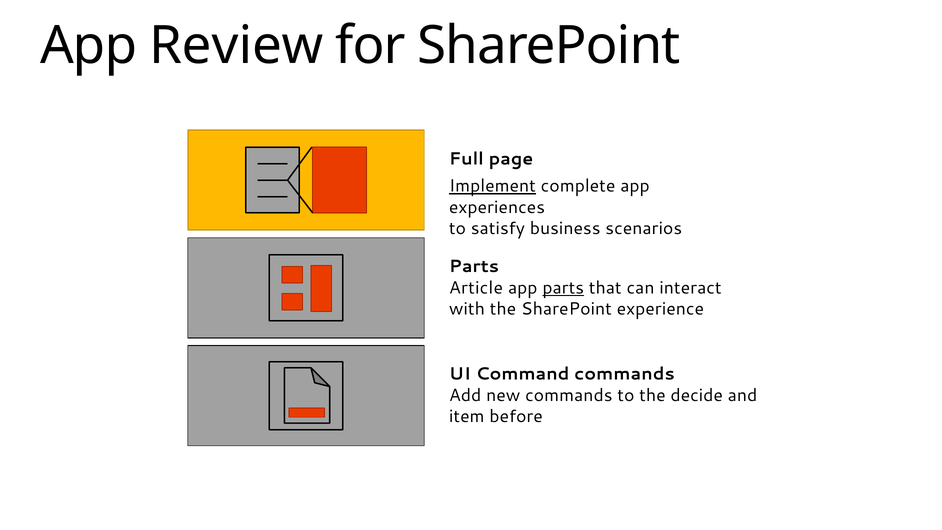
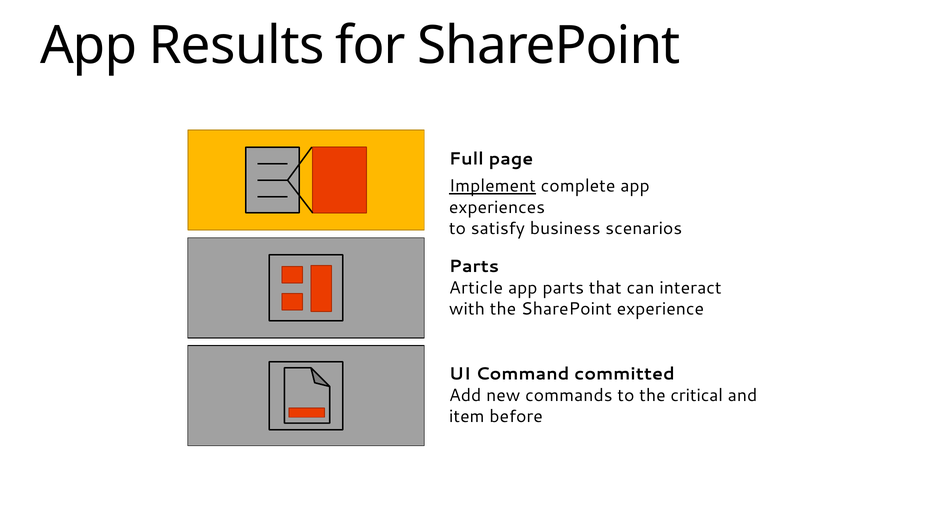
Review: Review -> Results
parts at (563, 288) underline: present -> none
Command commands: commands -> committed
decide: decide -> critical
